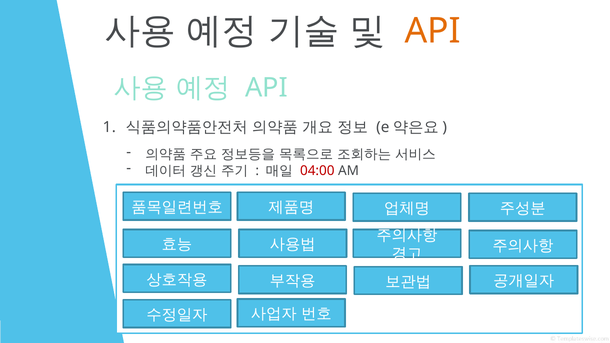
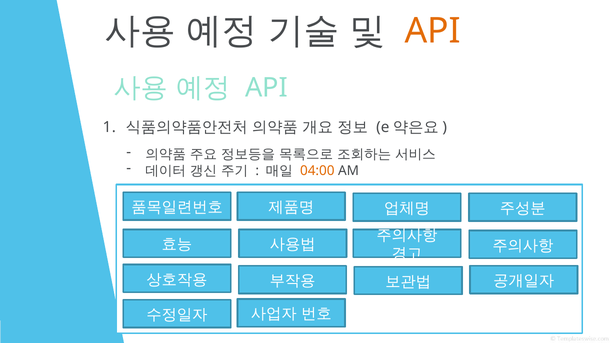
04:00 colour: red -> orange
